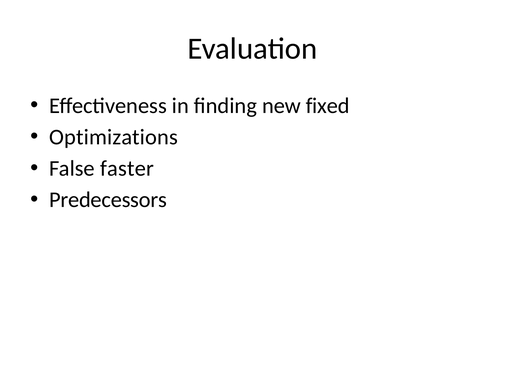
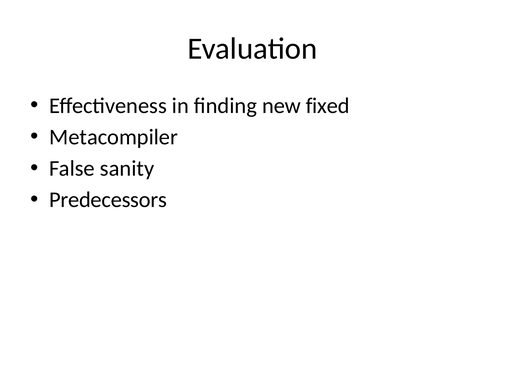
Optimizations: Optimizations -> Metacompiler
faster: faster -> sanity
